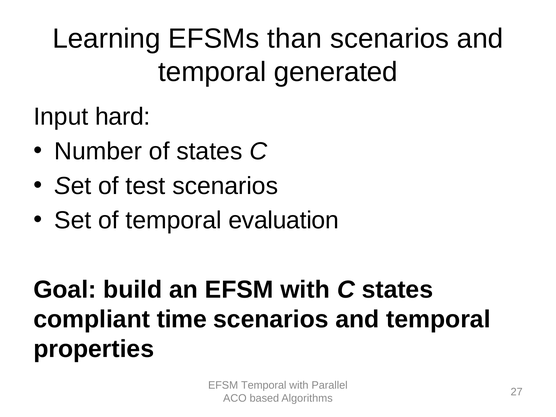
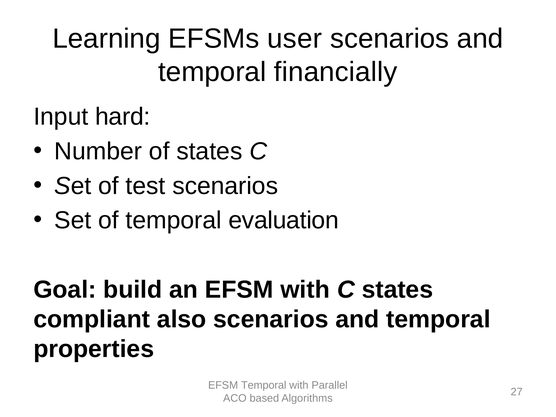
than: than -> user
generated: generated -> financially
time: time -> also
